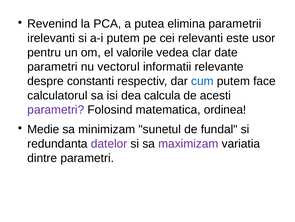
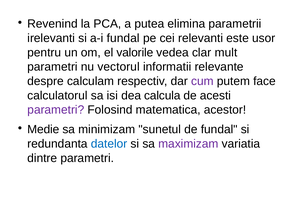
a-i putem: putem -> fundal
date: date -> mult
constanti: constanti -> calculam
cum colour: blue -> purple
ordinea: ordinea -> acestor
datelor colour: purple -> blue
